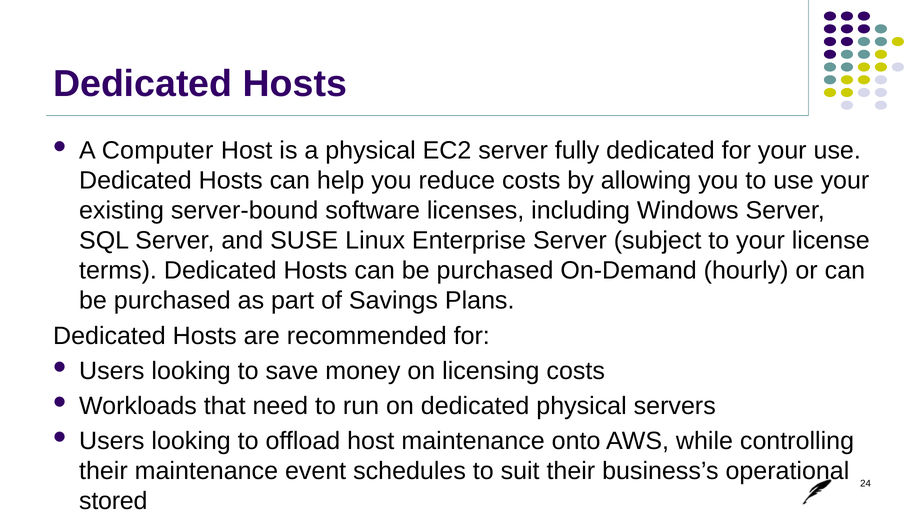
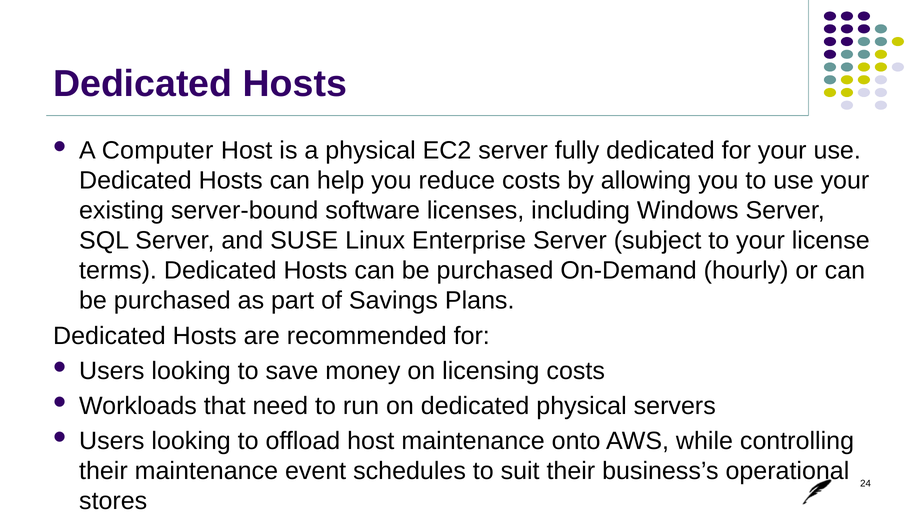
stored: stored -> stores
